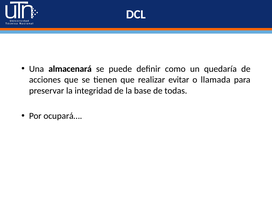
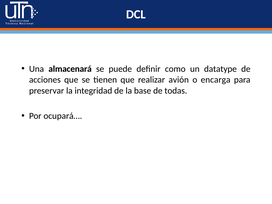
quedaría: quedaría -> datatype
evitar: evitar -> avión
llamada: llamada -> encarga
